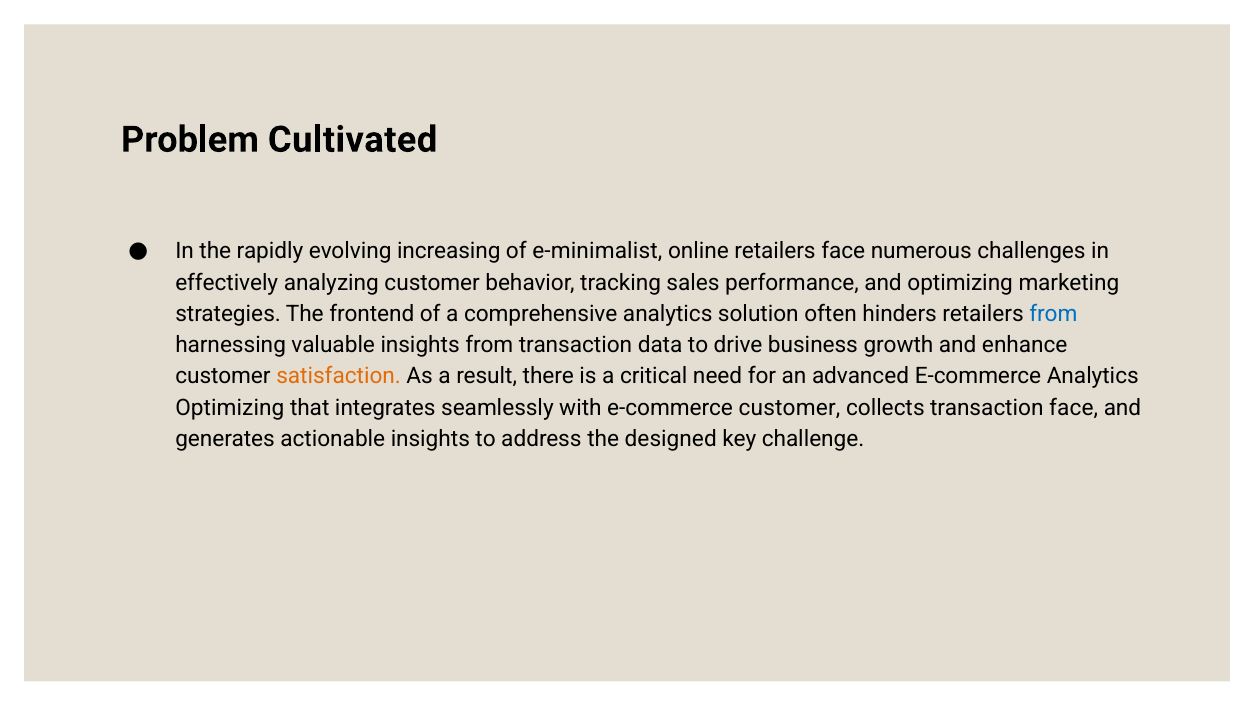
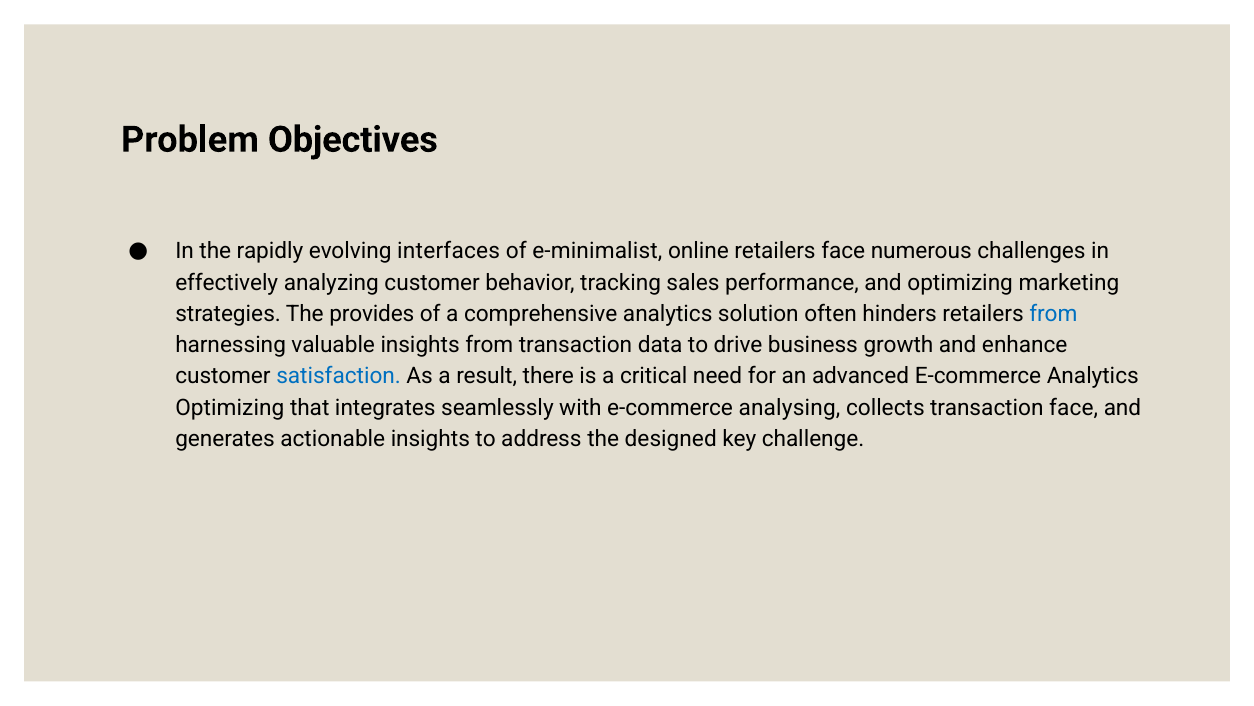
Cultivated: Cultivated -> Objectives
increasing: increasing -> interfaces
frontend: frontend -> provides
satisfaction colour: orange -> blue
e-commerce customer: customer -> analysing
